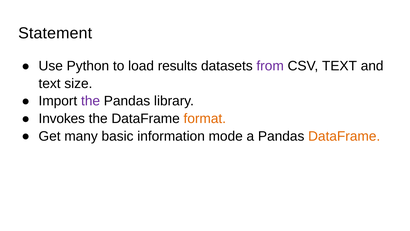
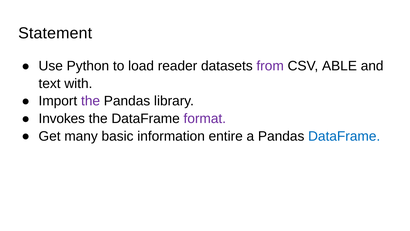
results: results -> reader
CSV TEXT: TEXT -> ABLE
size: size -> with
format colour: orange -> purple
mode: mode -> entire
DataFrame at (344, 136) colour: orange -> blue
